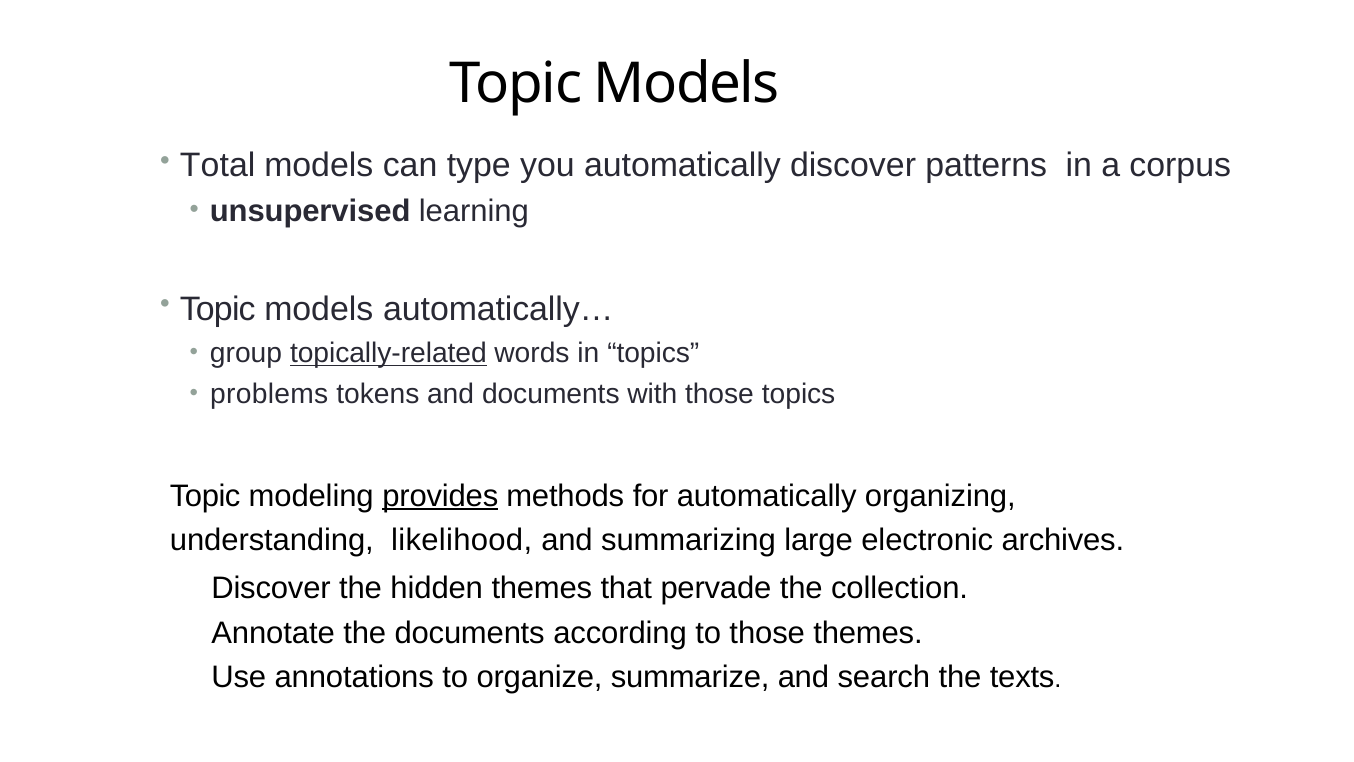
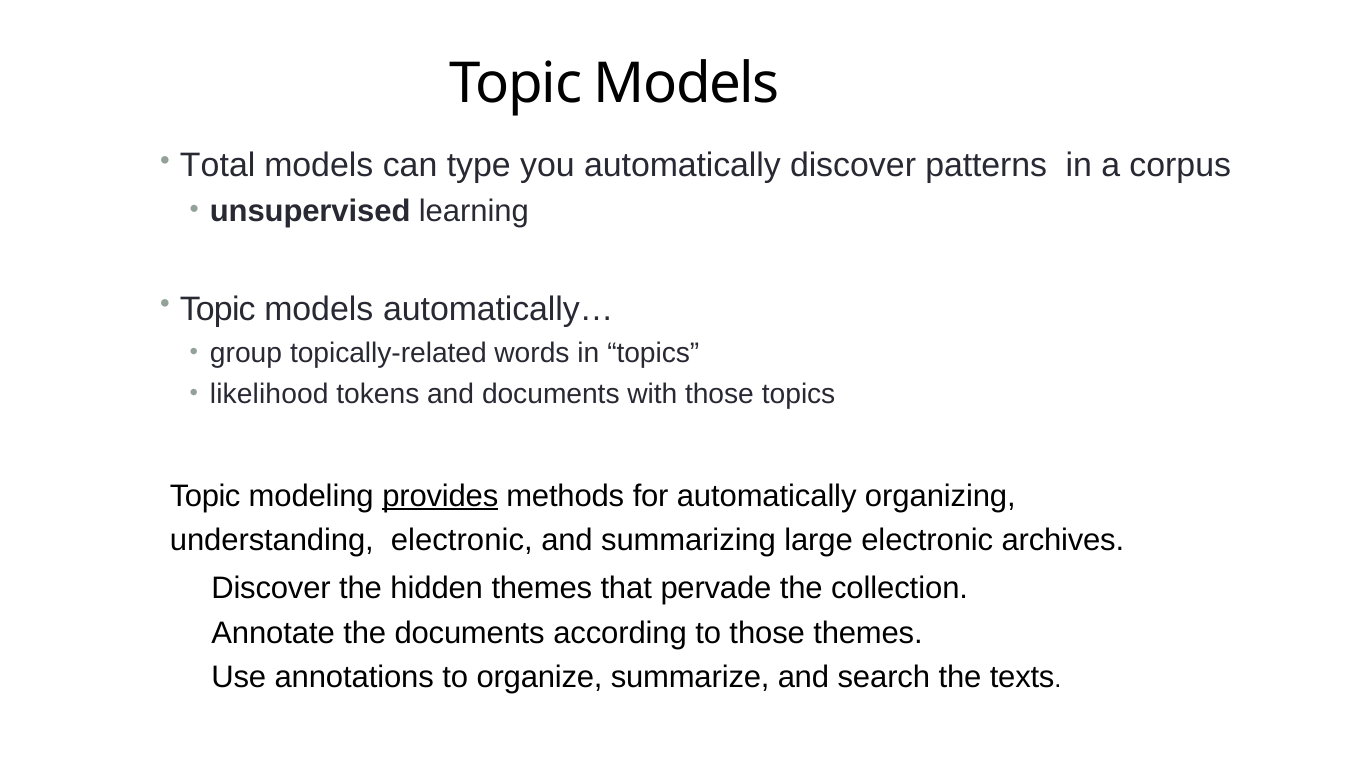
topically-related underline: present -> none
problems: problems -> likelihood
understanding likelihood: likelihood -> electronic
